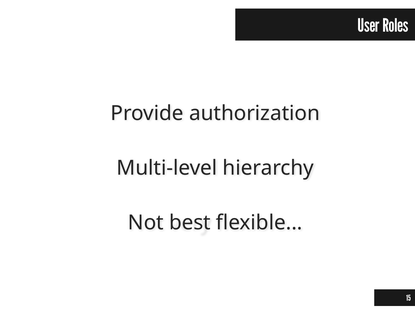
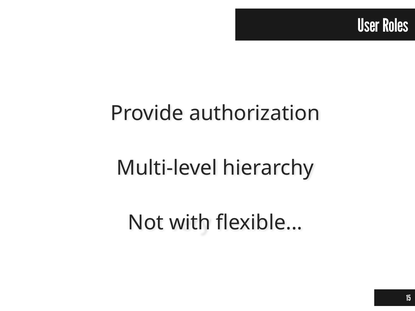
best: best -> with
